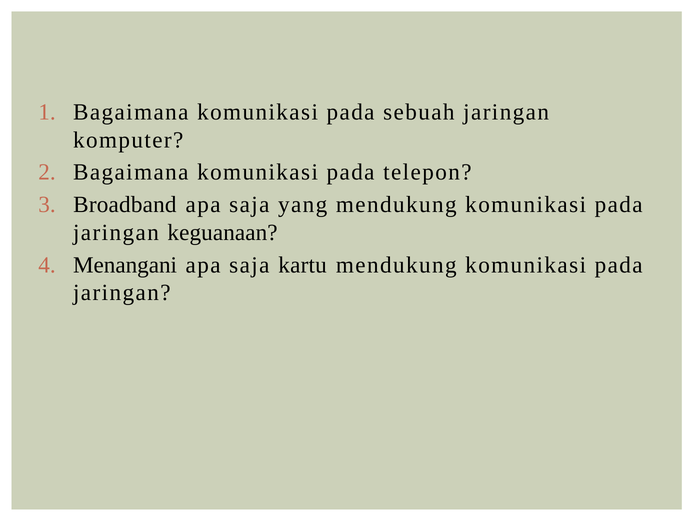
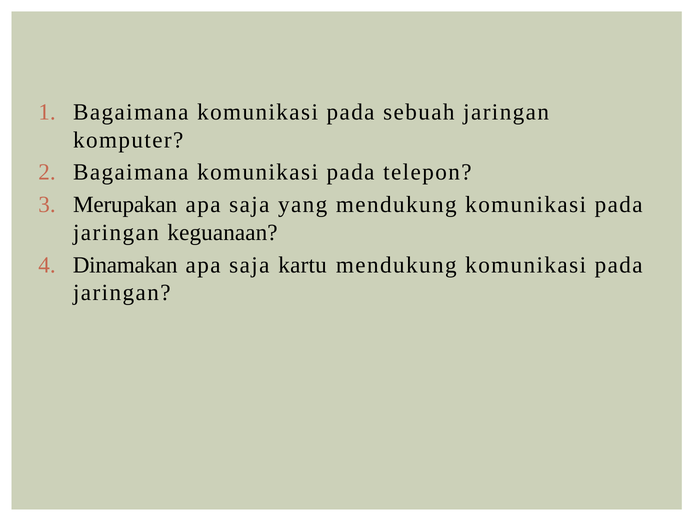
Broadband: Broadband -> Merupakan
Menangani: Menangani -> Dinamakan
